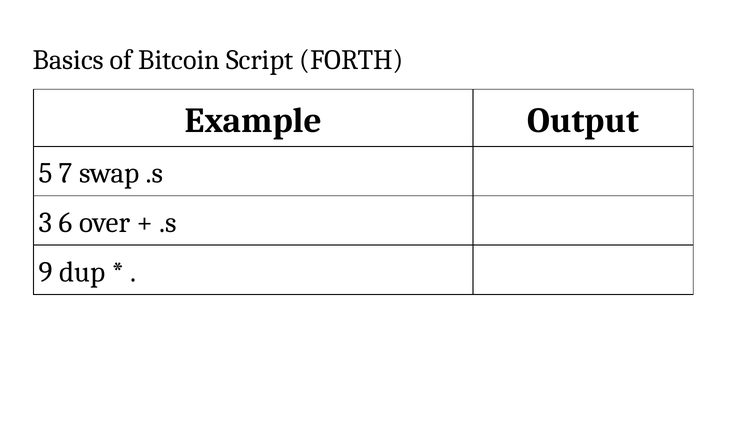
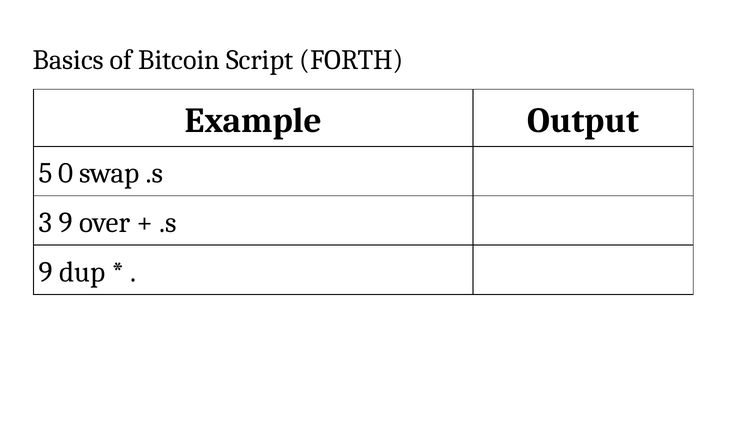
7: 7 -> 0
3 6: 6 -> 9
